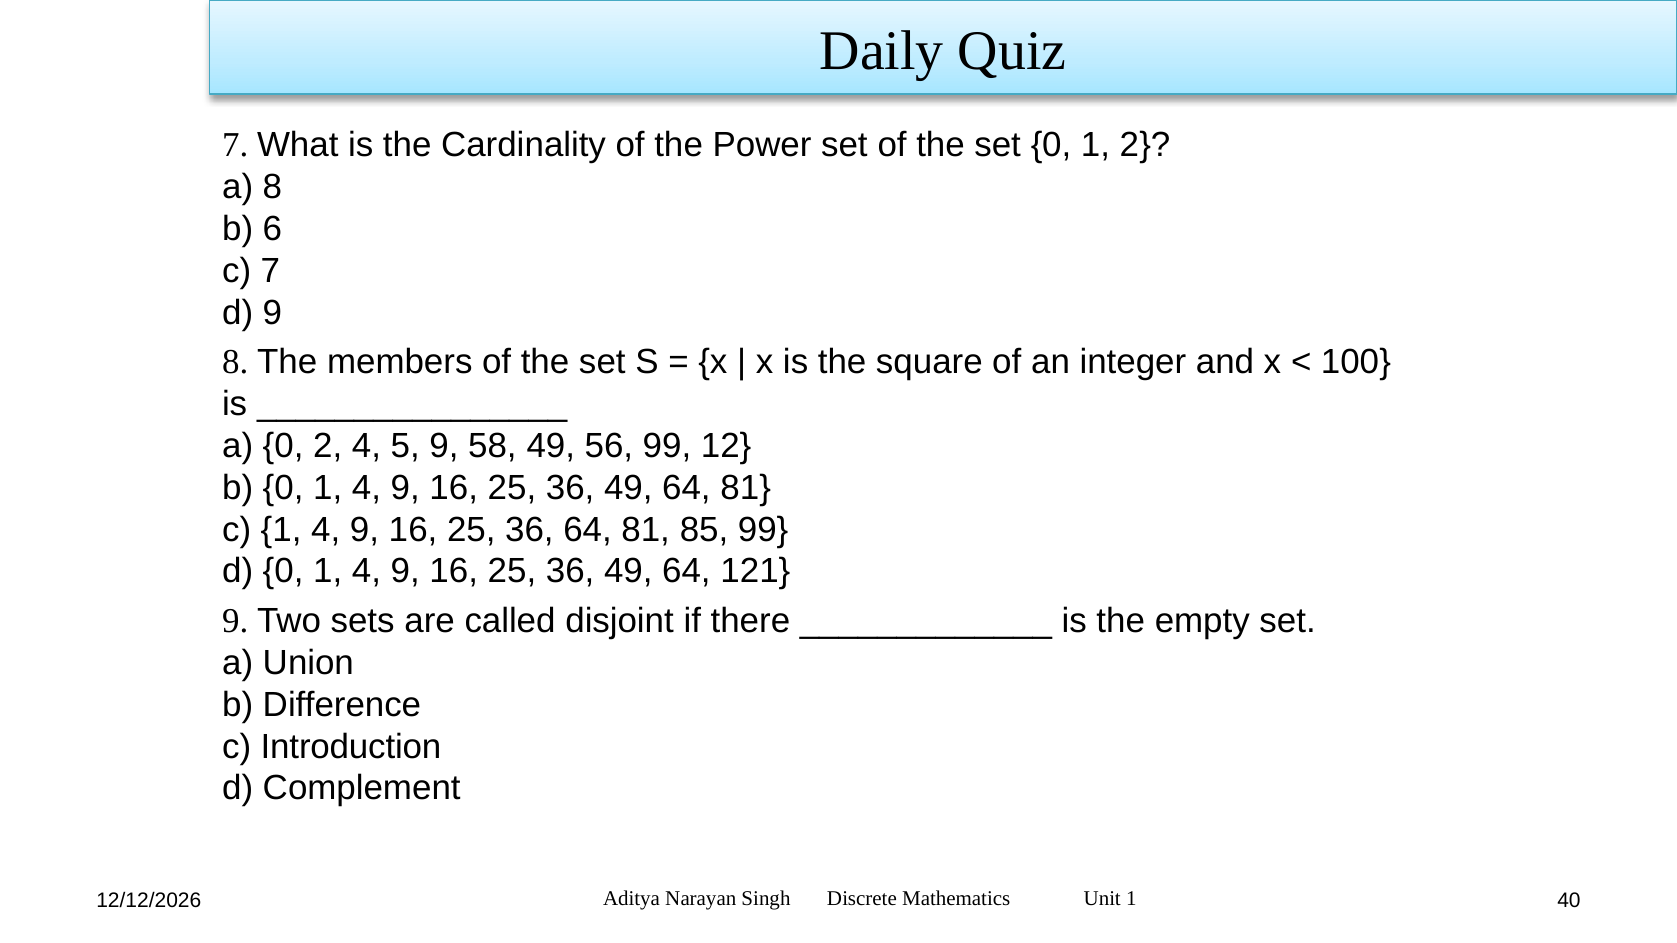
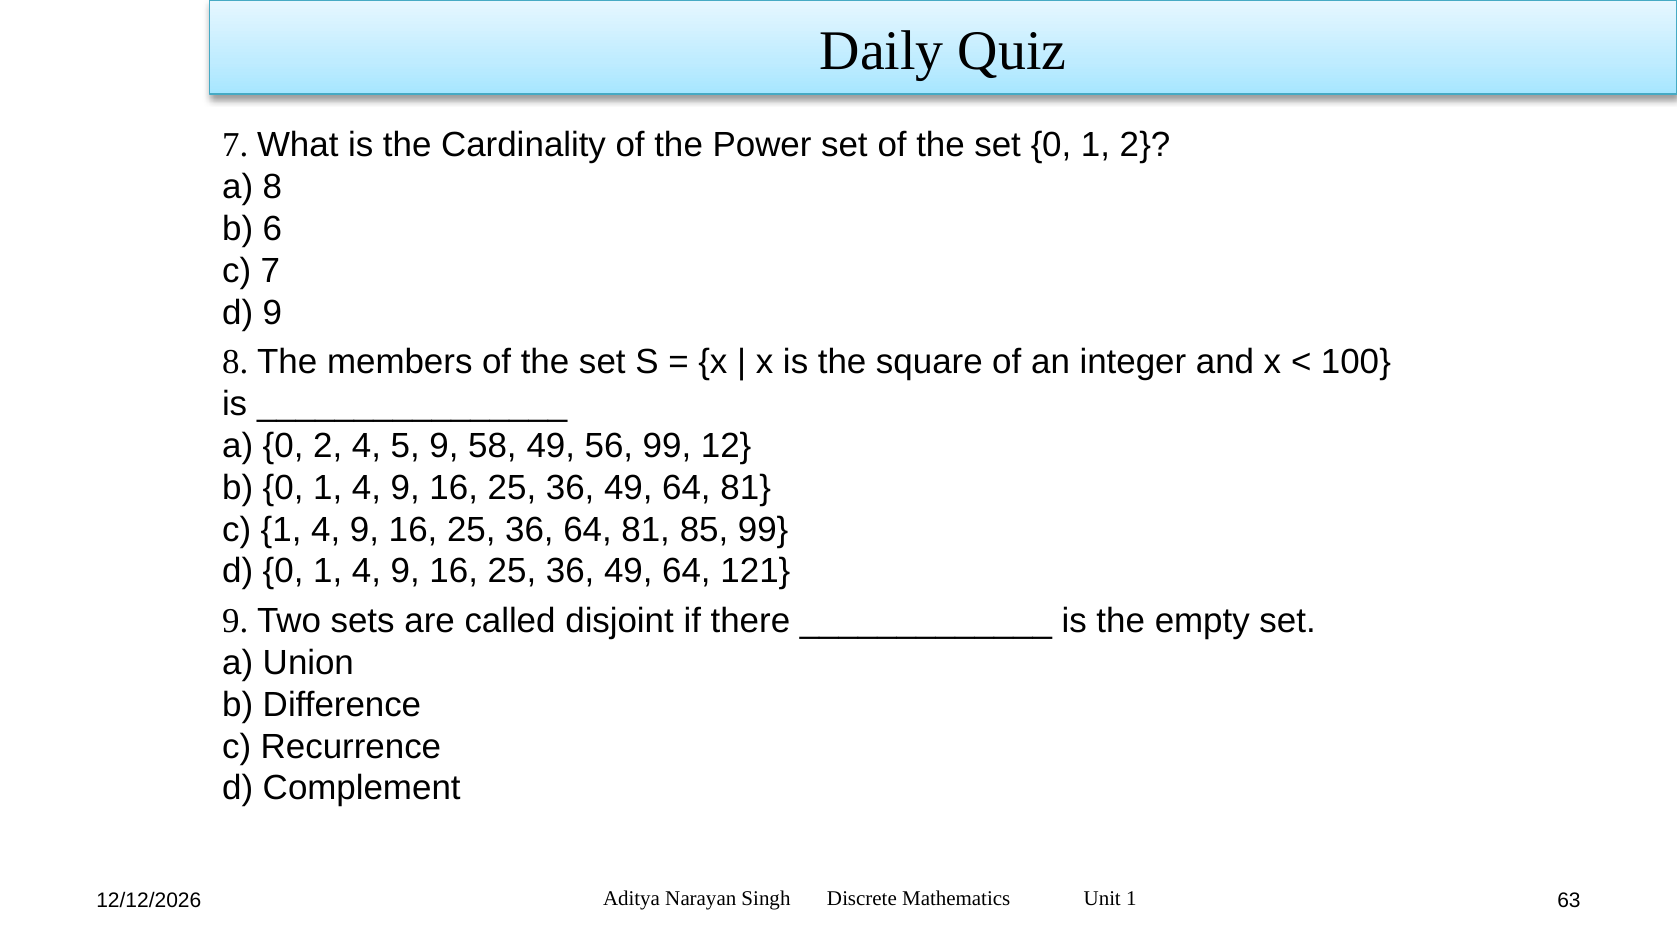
Introduction: Introduction -> Recurrence
40: 40 -> 63
